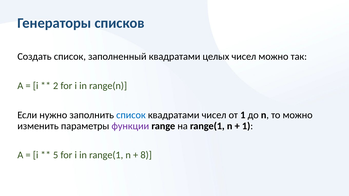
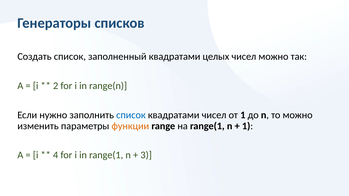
функции colour: purple -> orange
5: 5 -> 4
8: 8 -> 3
